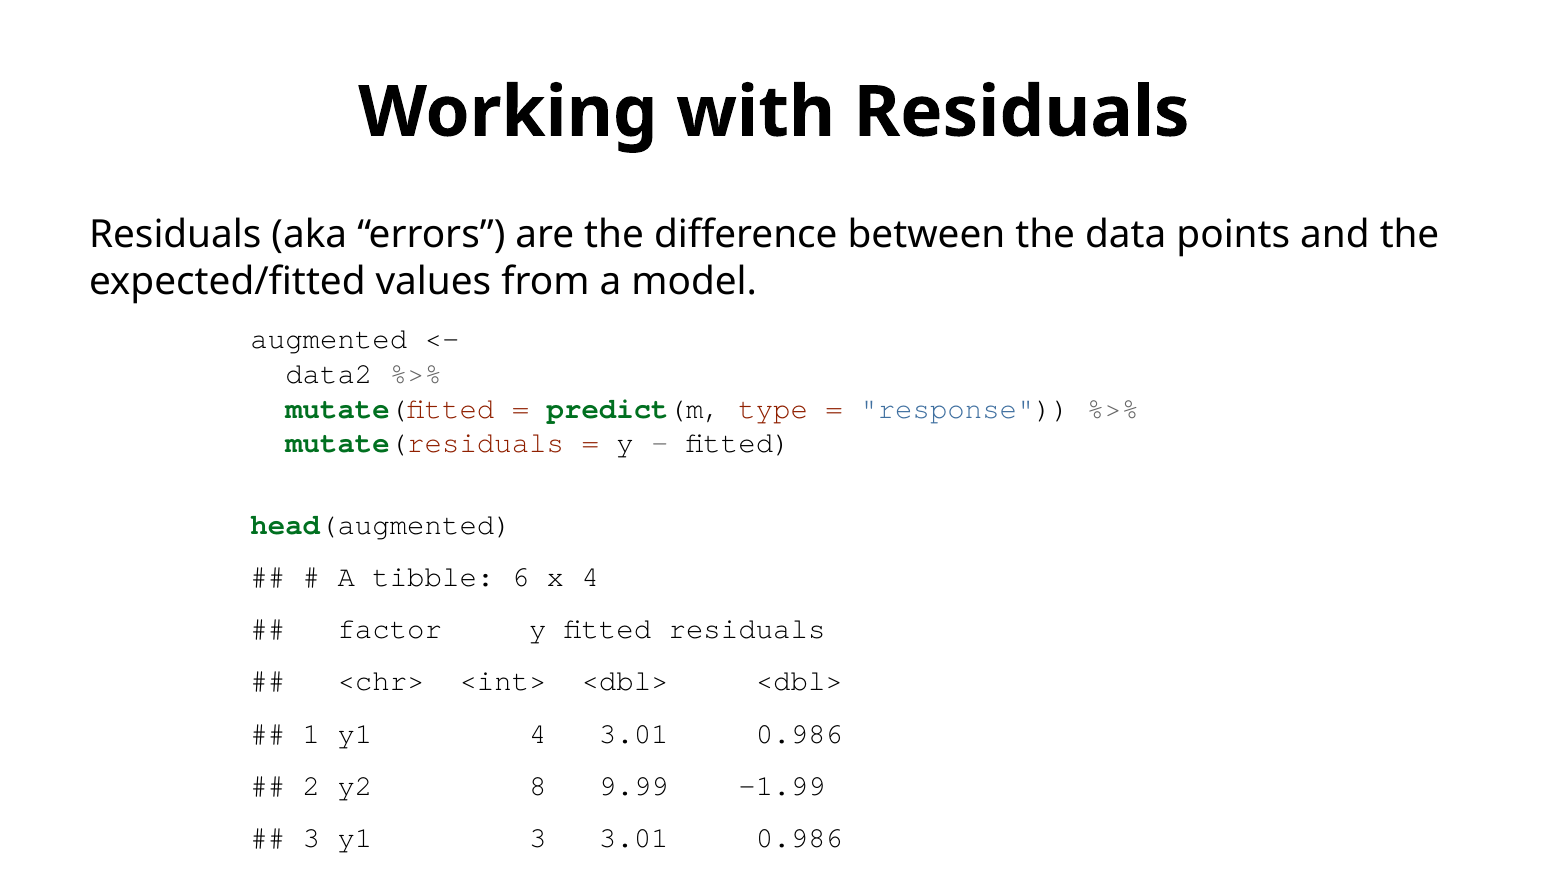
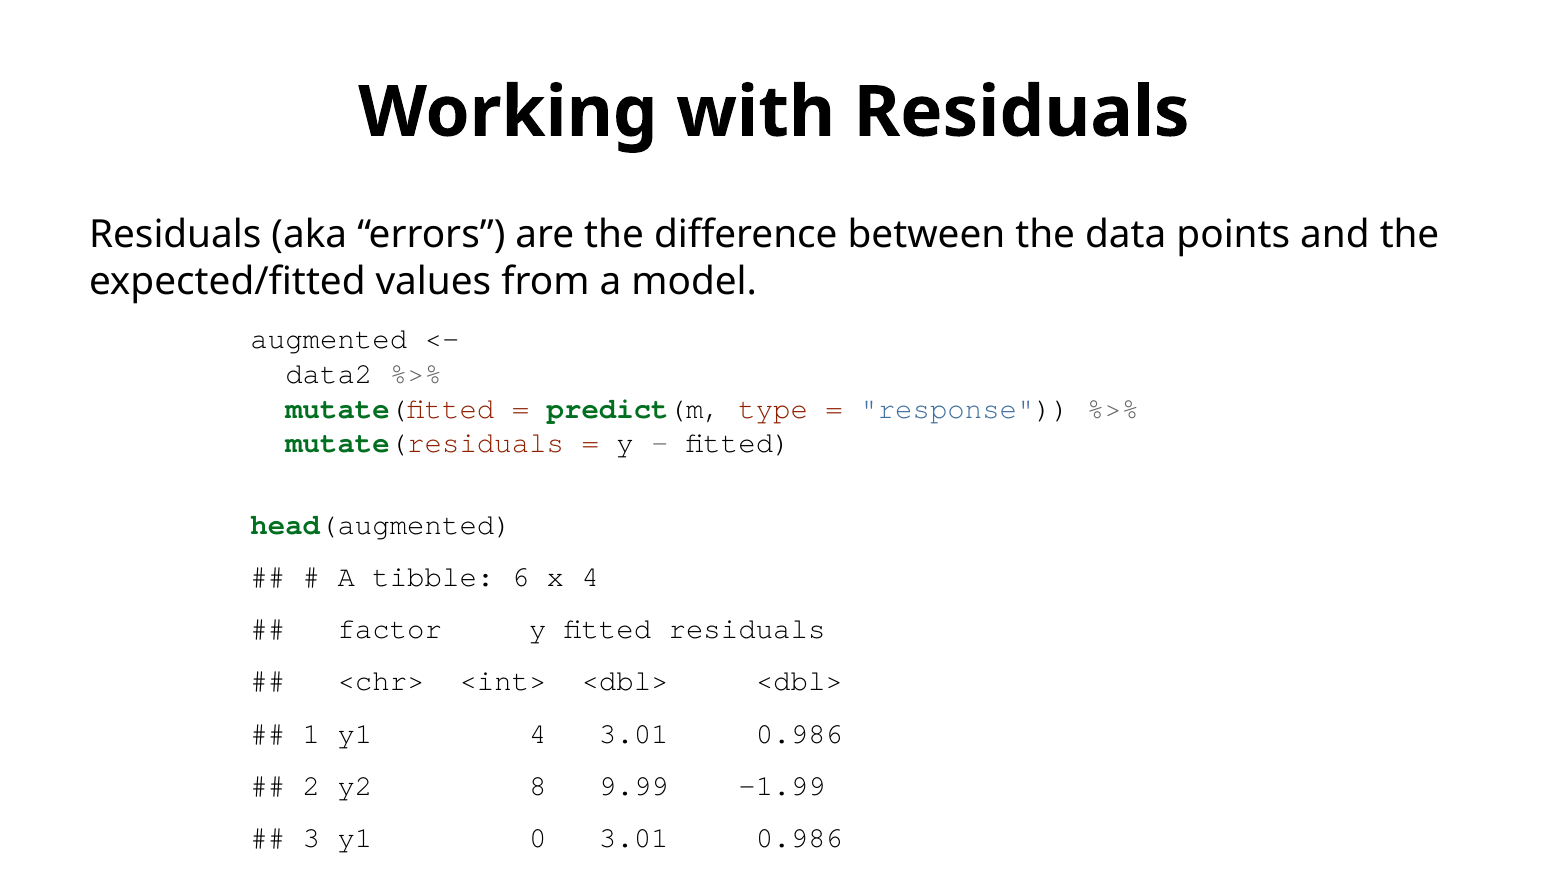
y1 3: 3 -> 0
